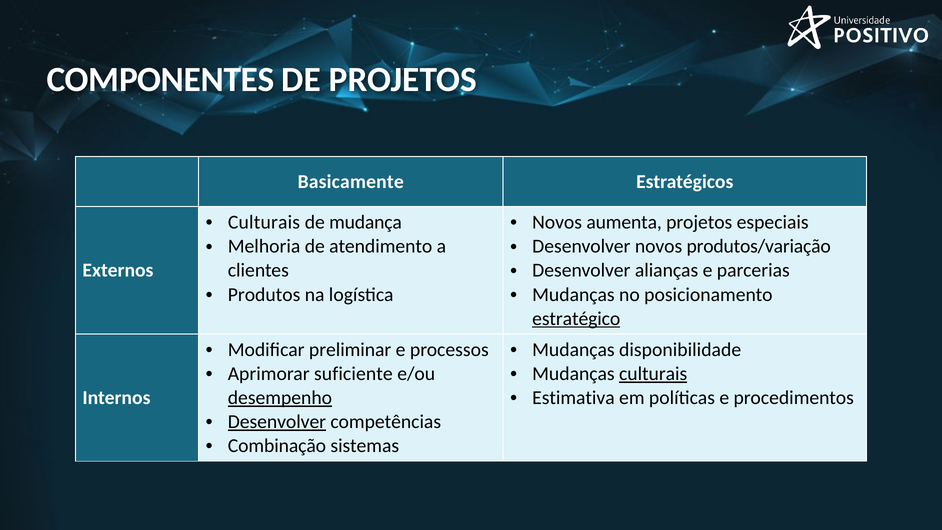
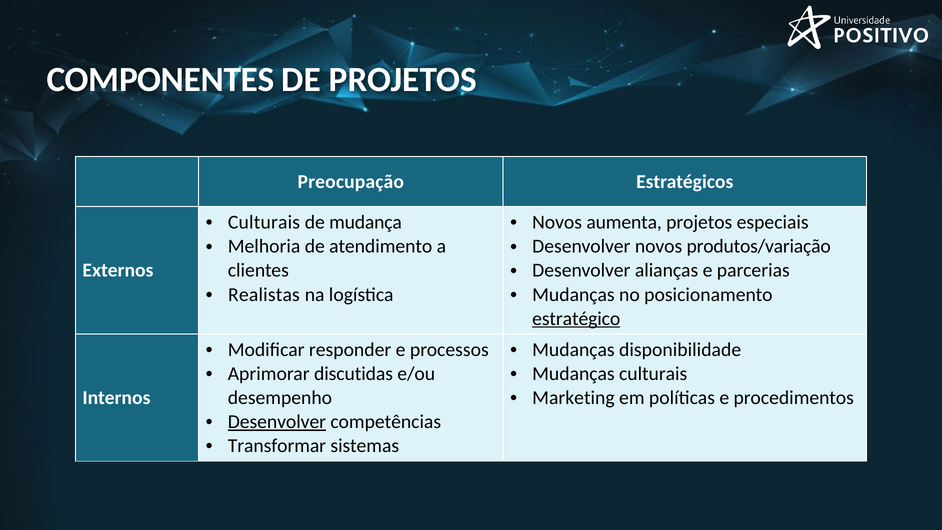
Basicamente: Basicamente -> Preocupação
Produtos: Produtos -> Realistas
preliminar: preliminar -> responder
suficiente: suficiente -> discutidas
culturais at (653, 374) underline: present -> none
Estimativa: Estimativa -> Marketing
desempenho underline: present -> none
Combinação: Combinação -> Transformar
